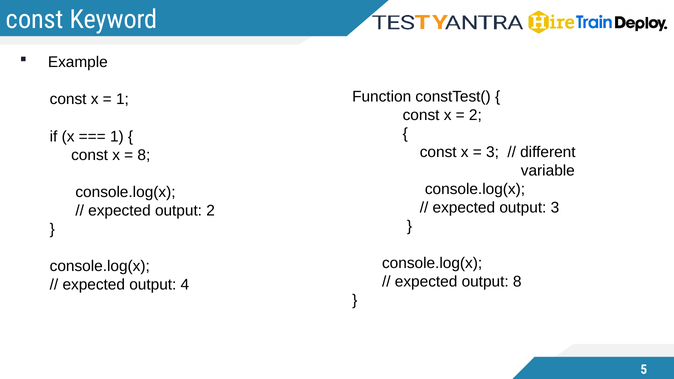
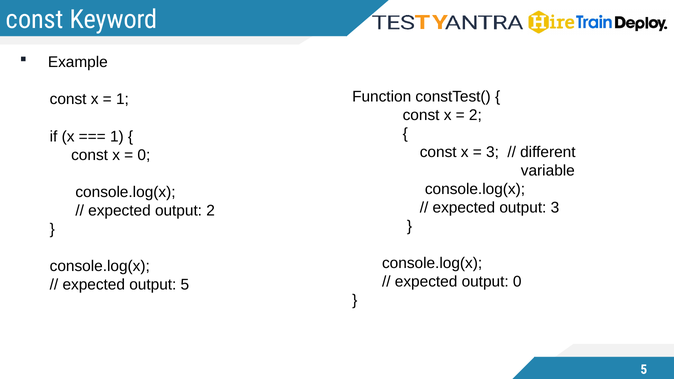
8 at (144, 155): 8 -> 0
output 8: 8 -> 0
output 4: 4 -> 5
